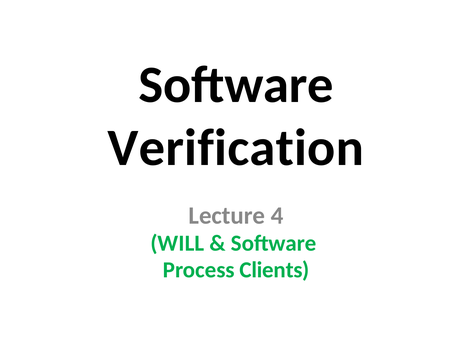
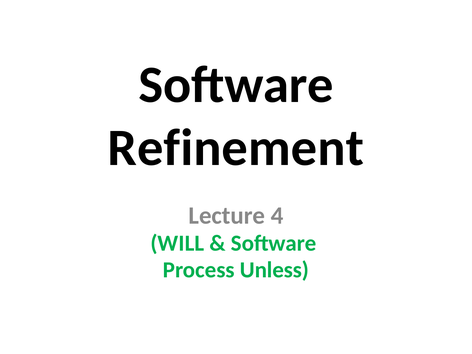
Verification: Verification -> Refinement
Clients: Clients -> Unless
